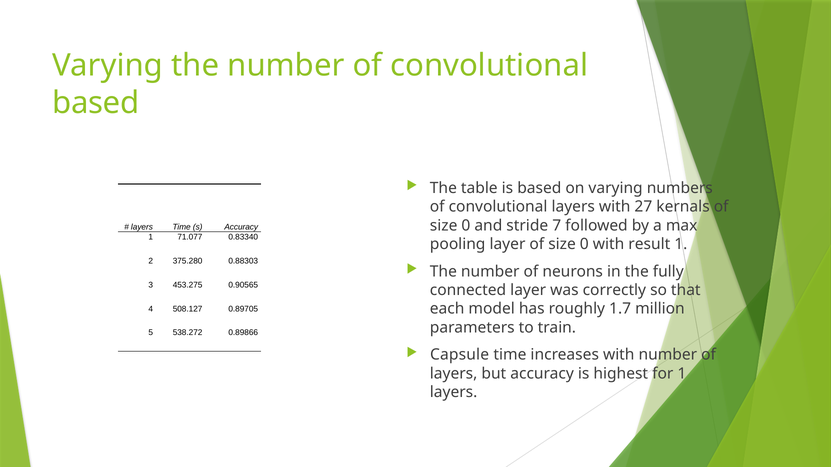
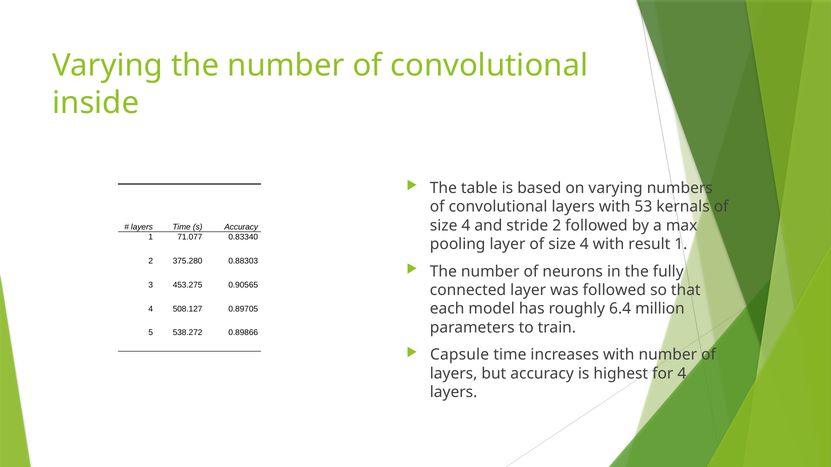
based at (96, 103): based -> inside
27: 27 -> 53
0 at (466, 226): 0 -> 4
stride 7: 7 -> 2
layer of size 0: 0 -> 4
was correctly: correctly -> followed
1.7: 1.7 -> 6.4
for 1: 1 -> 4
